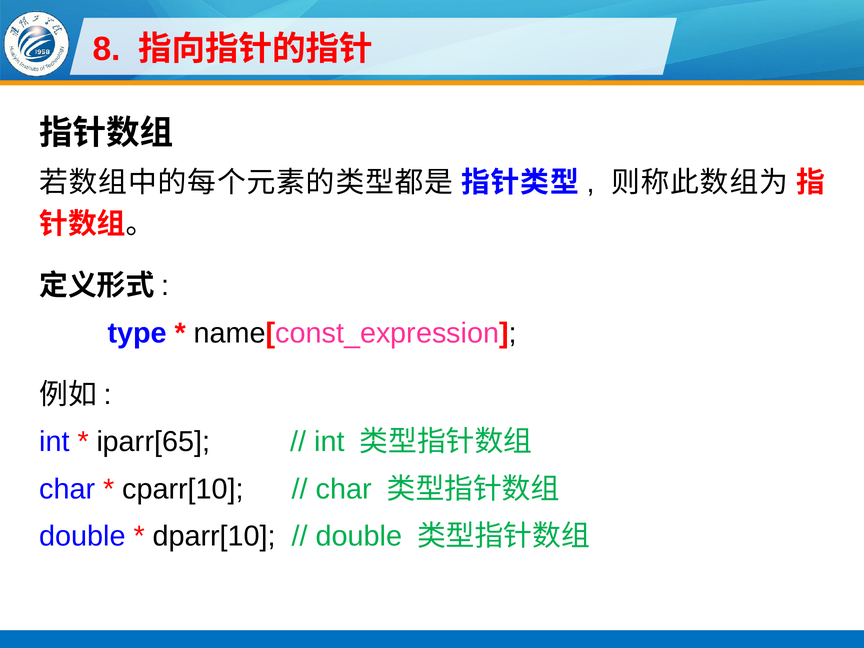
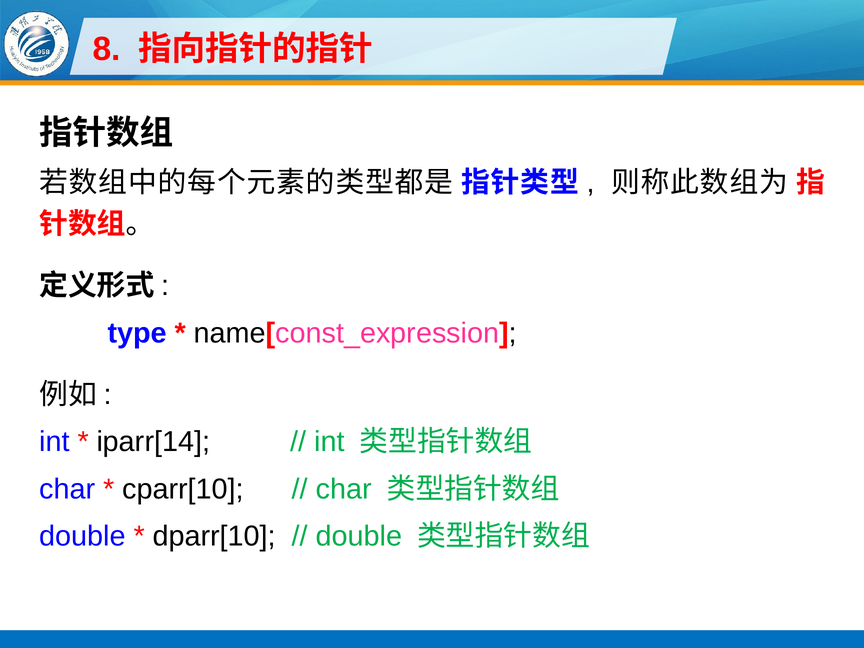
iparr[65: iparr[65 -> iparr[14
